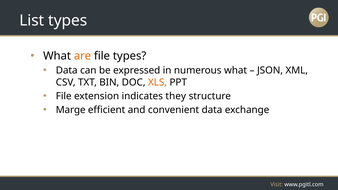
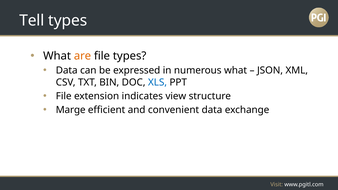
List: List -> Tell
XLS colour: orange -> blue
they: they -> view
